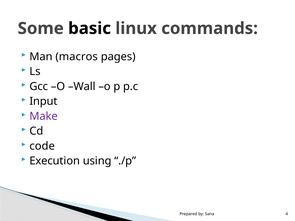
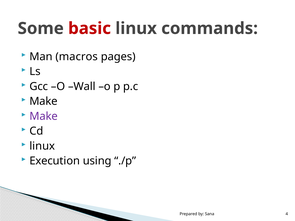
basic colour: black -> red
Input at (43, 101): Input -> Make
code at (42, 146): code -> linux
